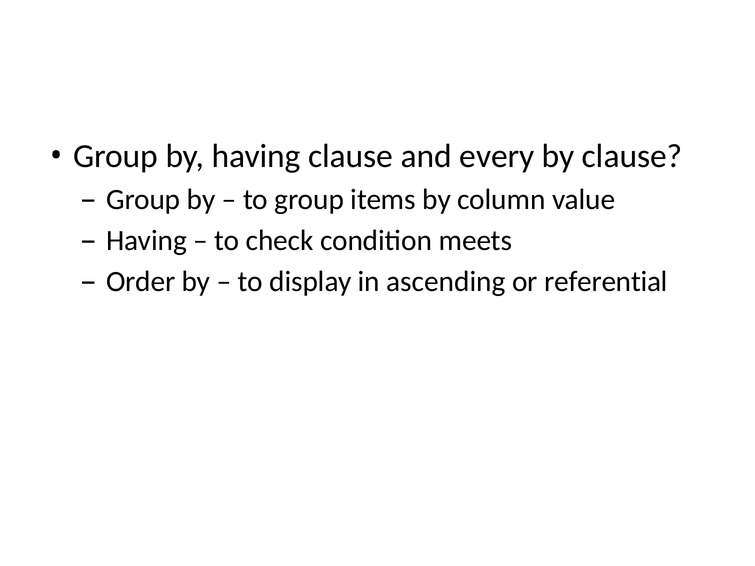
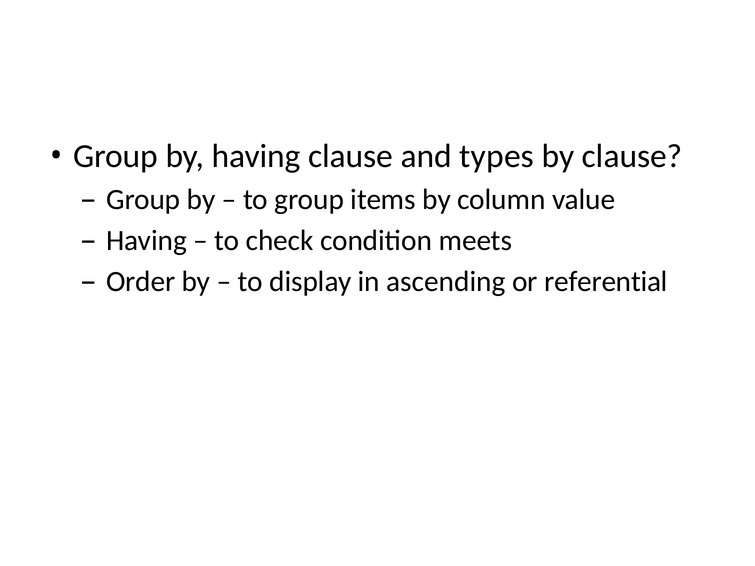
every: every -> types
